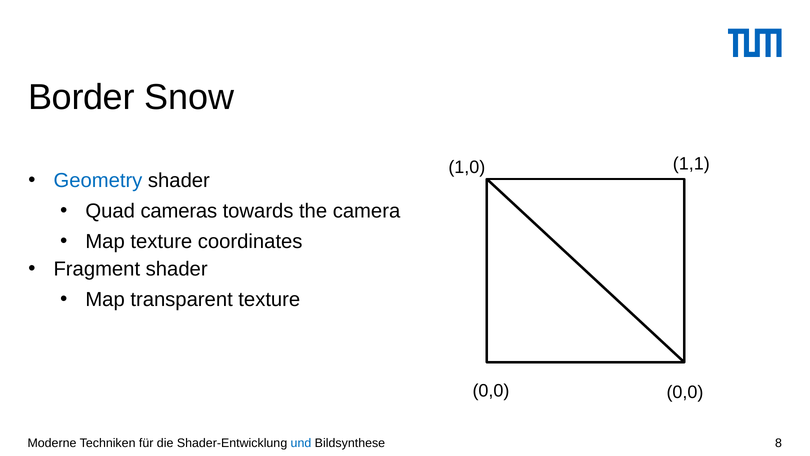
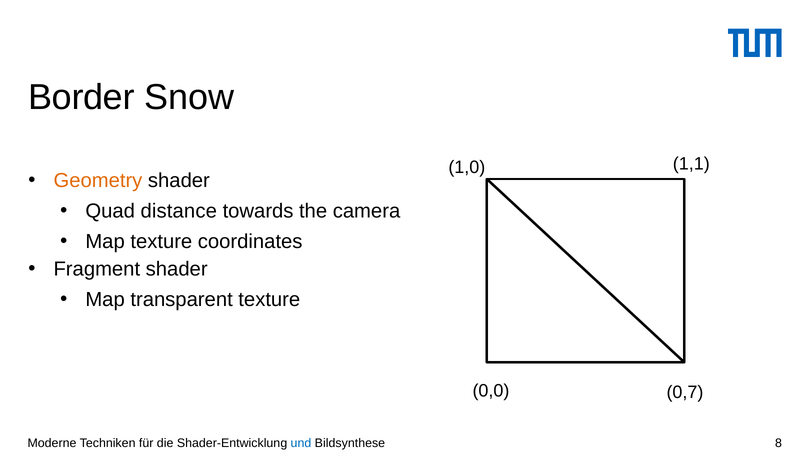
Geometry colour: blue -> orange
cameras: cameras -> distance
0,0 0,0: 0,0 -> 0,7
